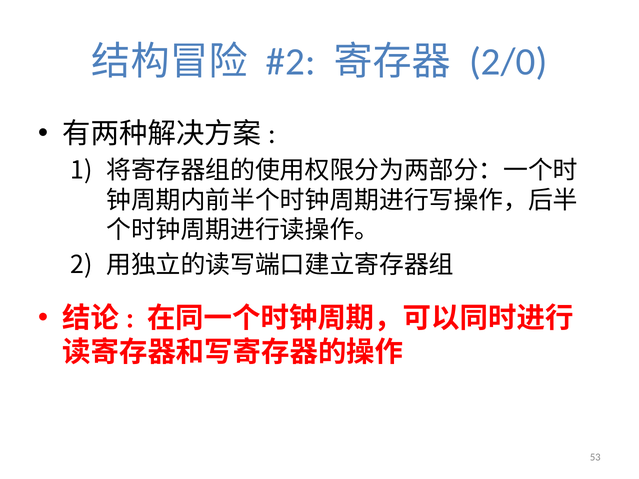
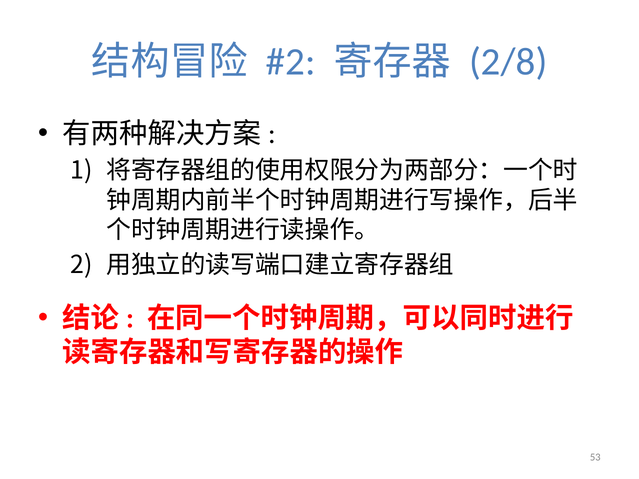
2/0: 2/0 -> 2/8
